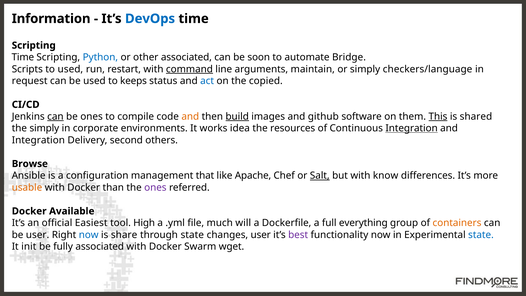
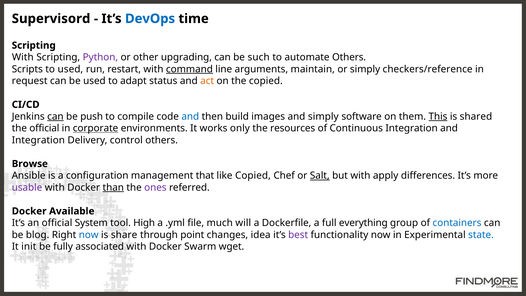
Information: Information -> Supervisord
Time at (23, 57): Time -> With
Python colour: blue -> purple
other associated: associated -> upgrading
soon: soon -> such
automate Bridge: Bridge -> Others
checkers/language: checkers/language -> checkers/reference
keeps: keeps -> adapt
act colour: blue -> orange
be ones: ones -> push
and at (190, 116) colour: orange -> blue
build underline: present -> none
and github: github -> simply
the simply: simply -> official
corporate underline: none -> present
idea: idea -> only
Integration at (412, 128) underline: present -> none
second: second -> control
like Apache: Apache -> Copied
know: know -> apply
usable colour: orange -> purple
than underline: none -> present
Easiest: Easiest -> System
containers colour: orange -> blue
be user: user -> blog
through state: state -> point
changes user: user -> idea
